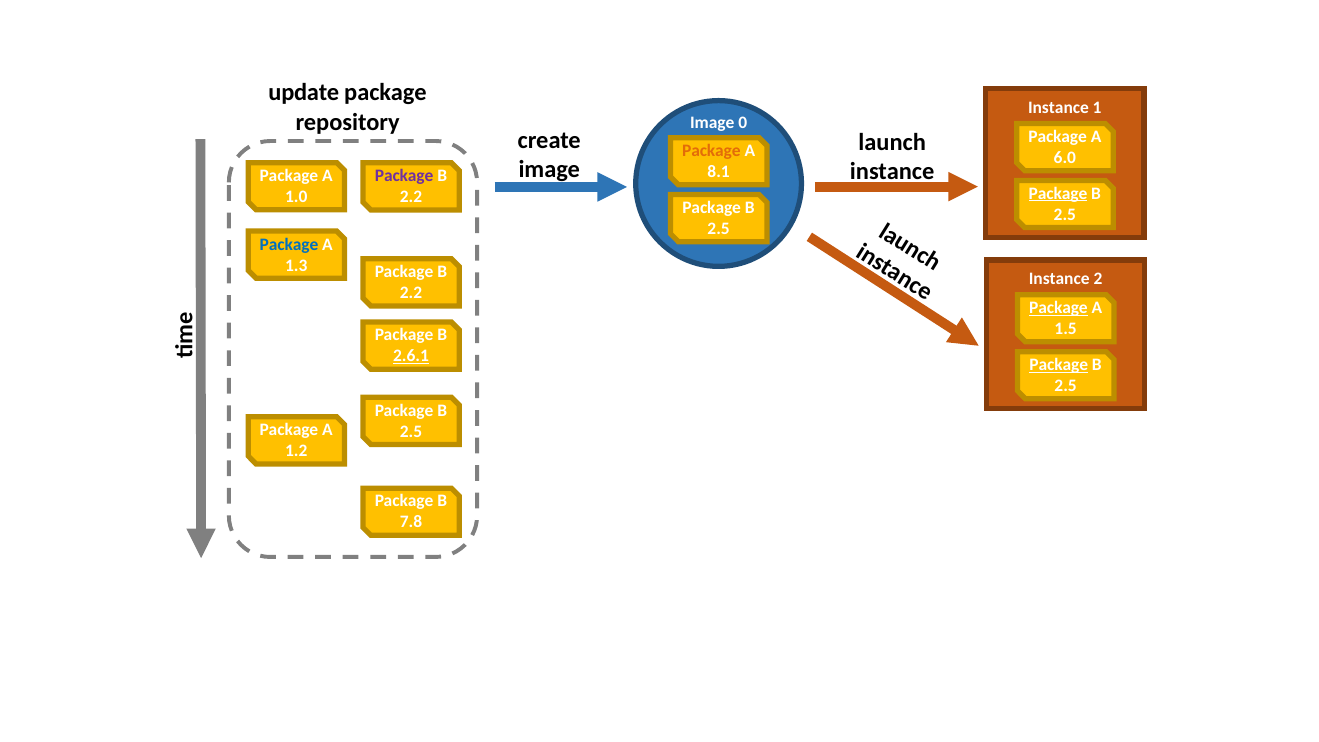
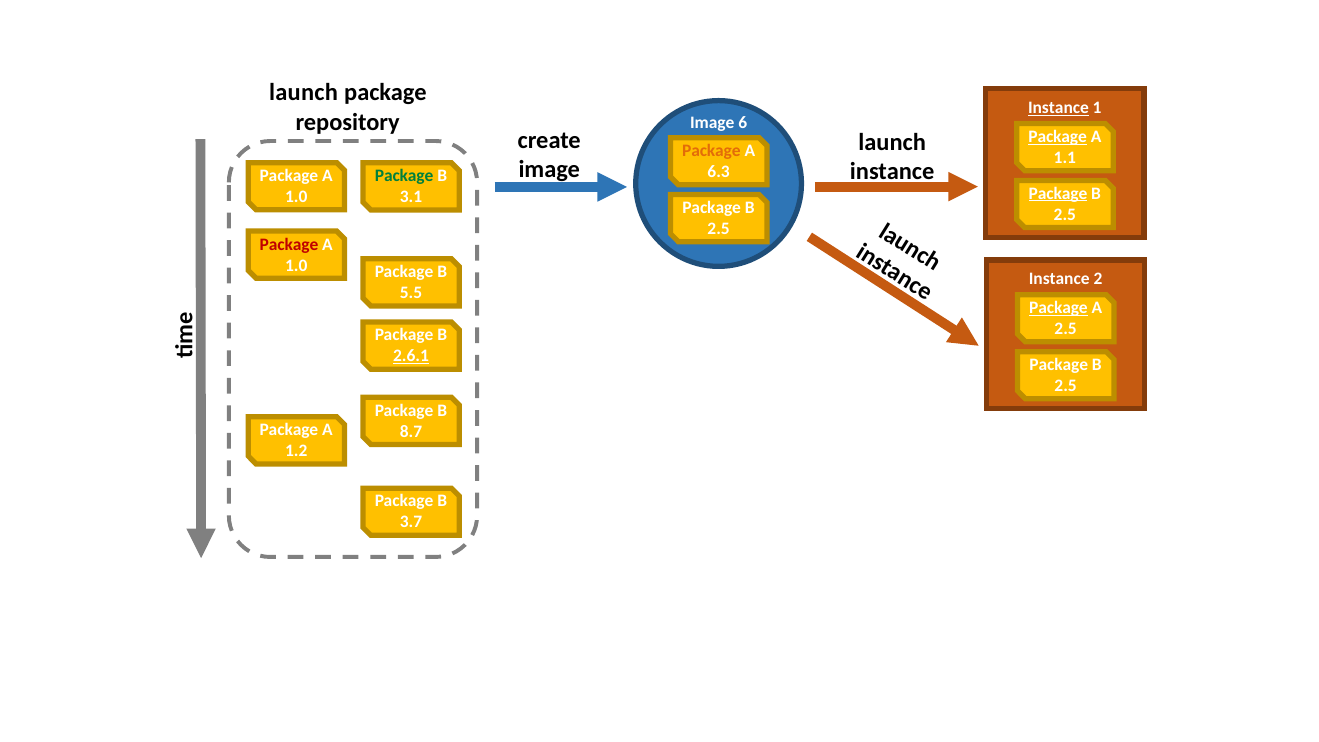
update at (304, 93): update -> launch
Instance at (1058, 108) underline: none -> present
0: 0 -> 6
Package at (1058, 137) underline: none -> present
6.0: 6.0 -> 1.1
8.1: 8.1 -> 6.3
Package at (404, 176) colour: purple -> green
2.2 at (411, 197): 2.2 -> 3.1
Package at (289, 244) colour: blue -> red
1.3 at (296, 265): 1.3 -> 1.0
2.2 at (411, 293): 2.2 -> 5.5
1.5 at (1066, 329): 1.5 -> 2.5
Package at (1059, 365) underline: present -> none
2.5 at (411, 431): 2.5 -> 8.7
7.8: 7.8 -> 3.7
